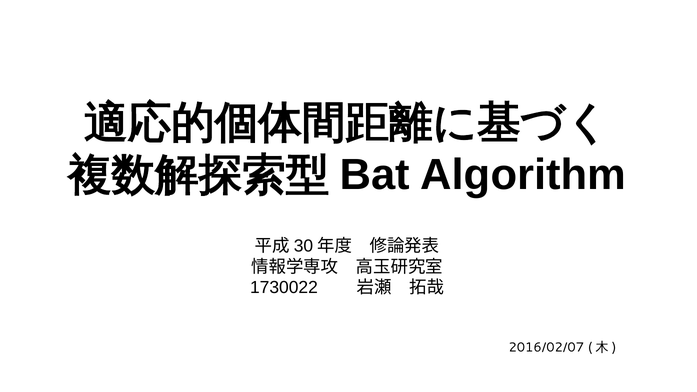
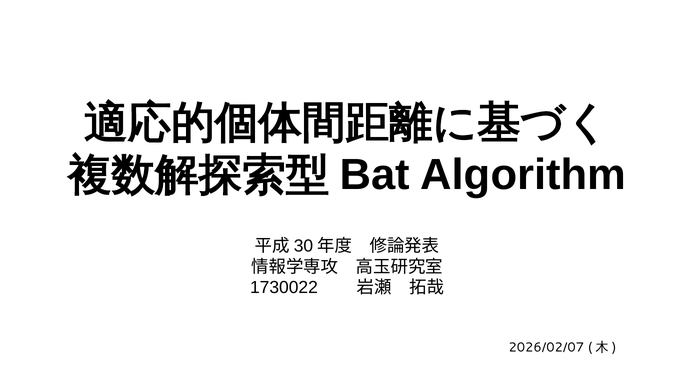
2016/02/07: 2016/02/07 -> 2026/02/07
